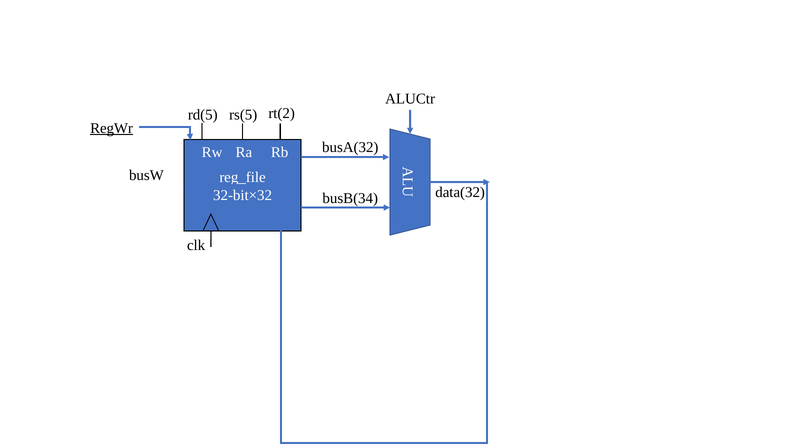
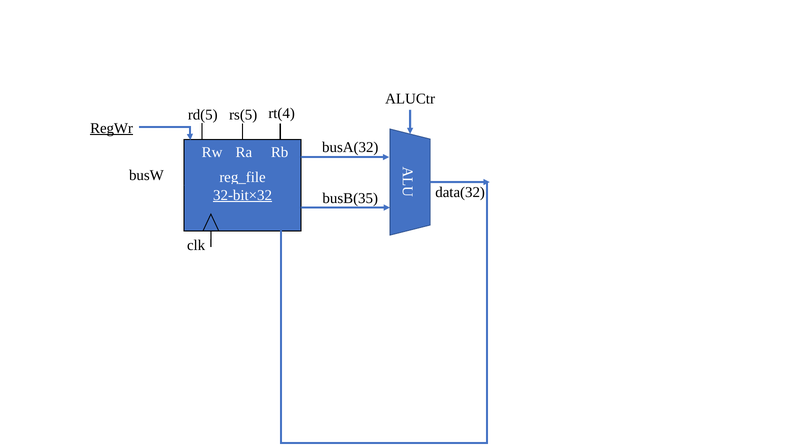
rt(2: rt(2 -> rt(4
32-bit×32 underline: none -> present
busB(34: busB(34 -> busB(35
